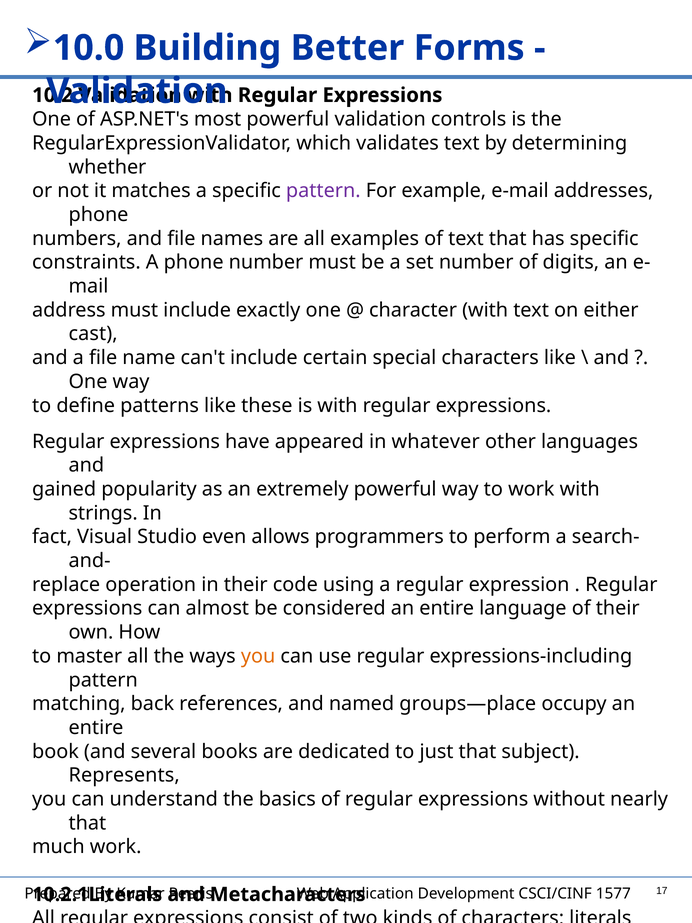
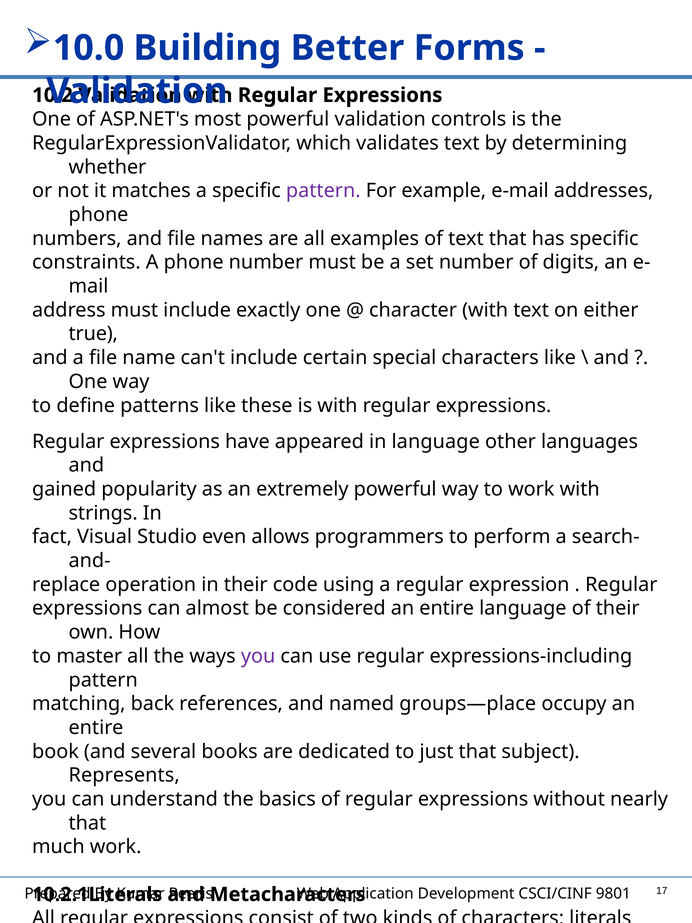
cast at (93, 334): cast -> true
in whatever: whatever -> language
you at (258, 656) colour: orange -> purple
1577: 1577 -> 9801
